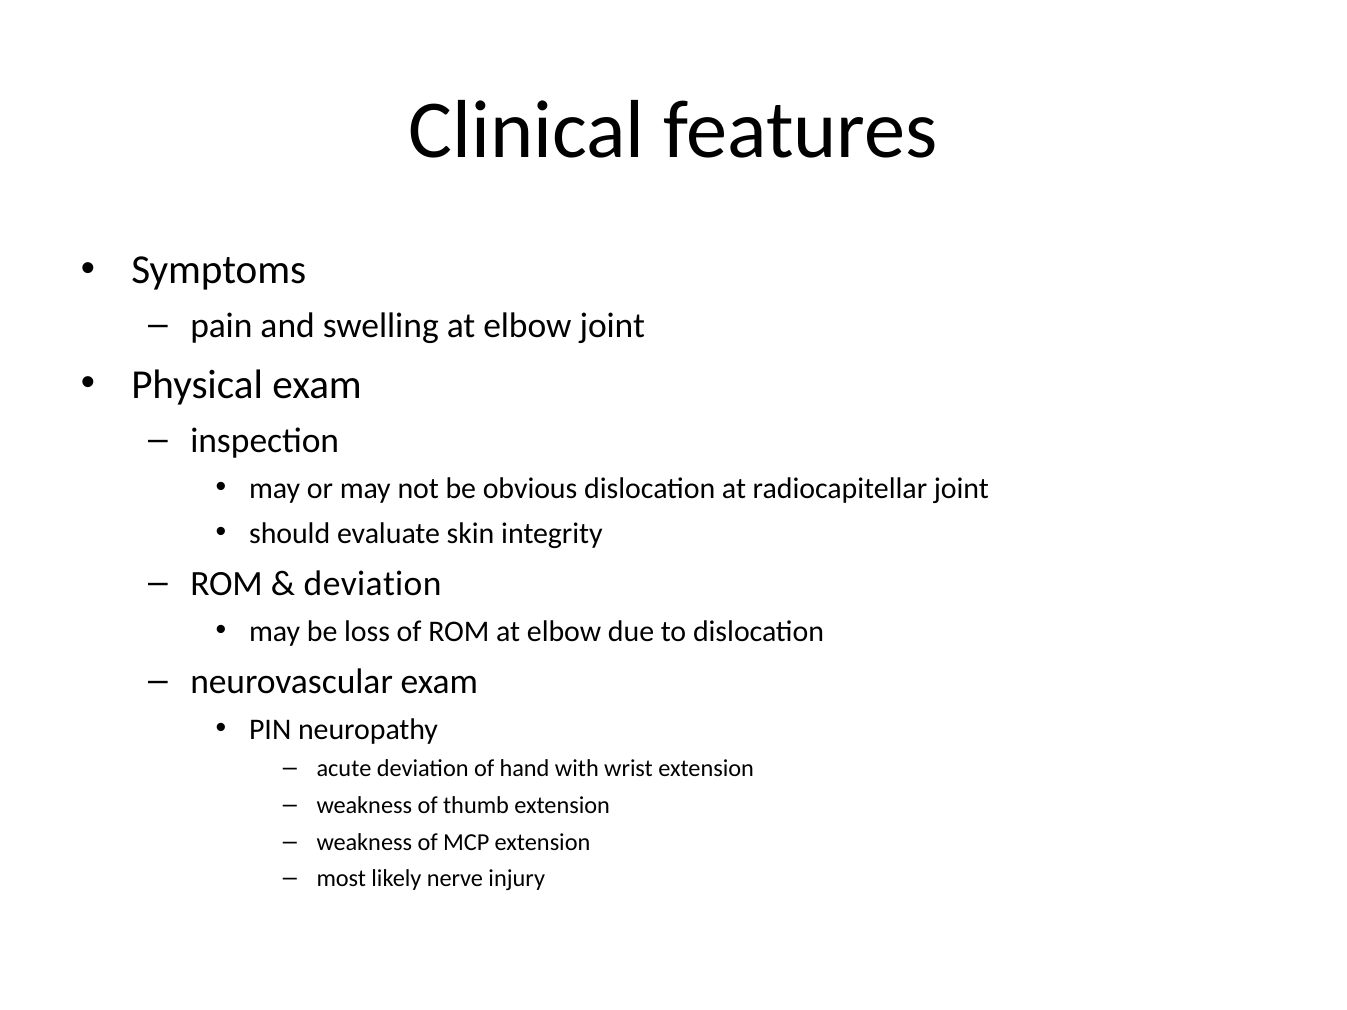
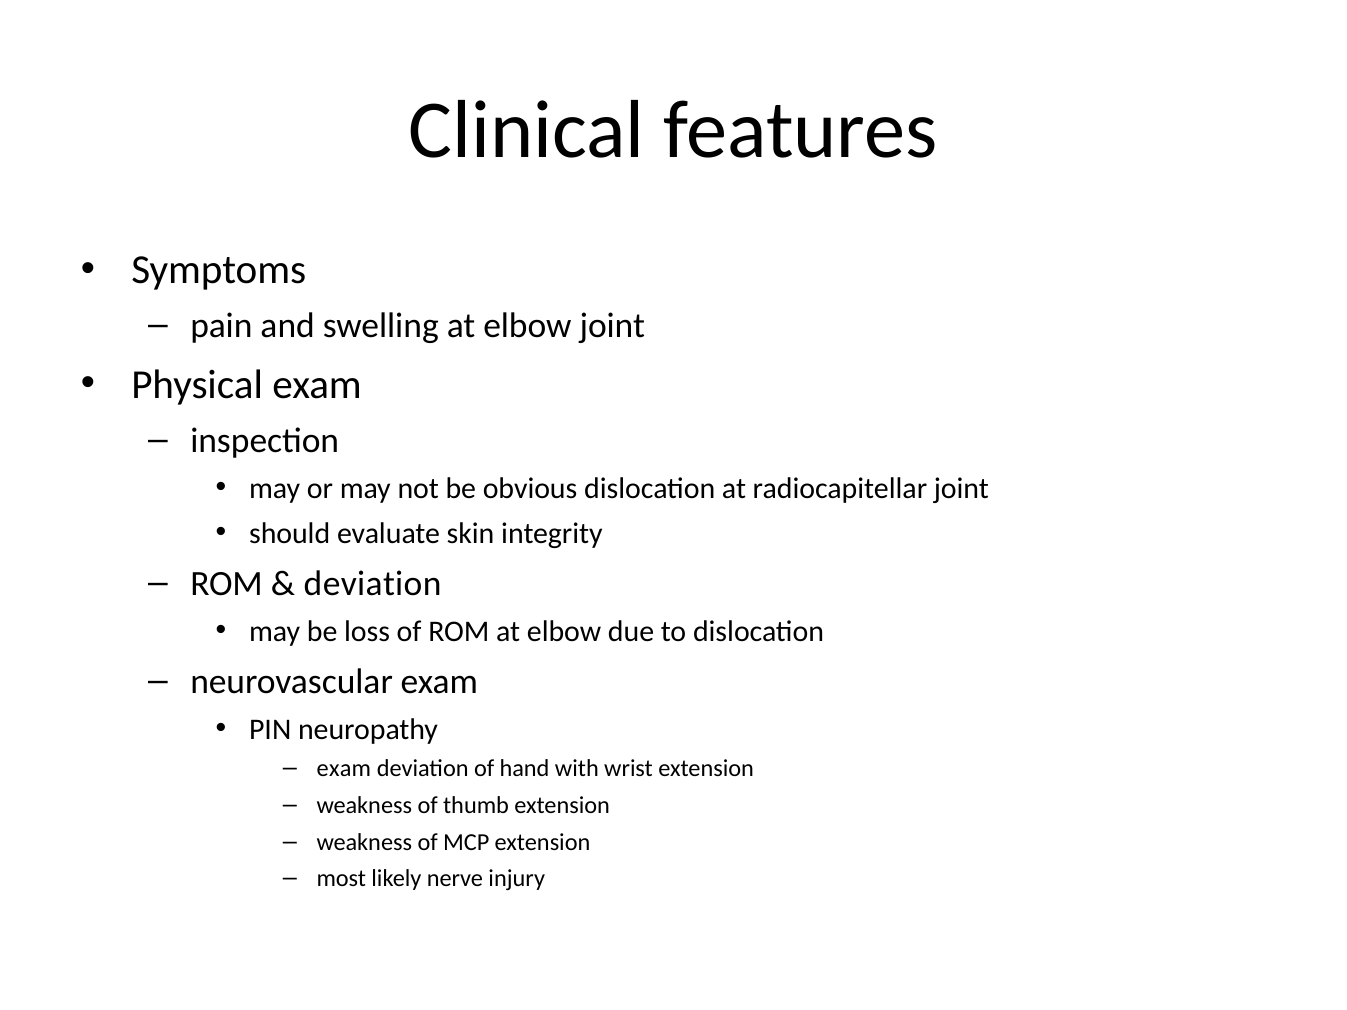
acute at (344, 769): acute -> exam
